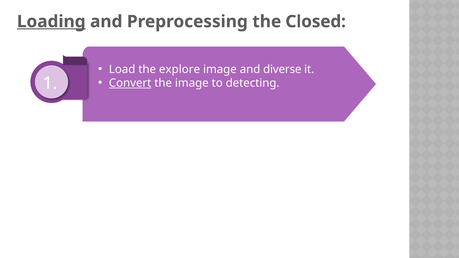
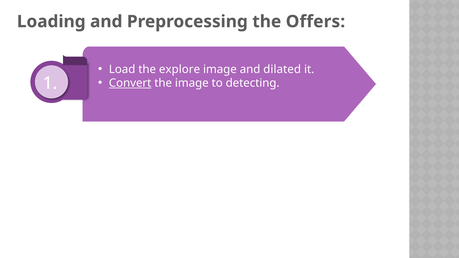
Loading underline: present -> none
Closed: Closed -> Offers
diverse: diverse -> dilated
